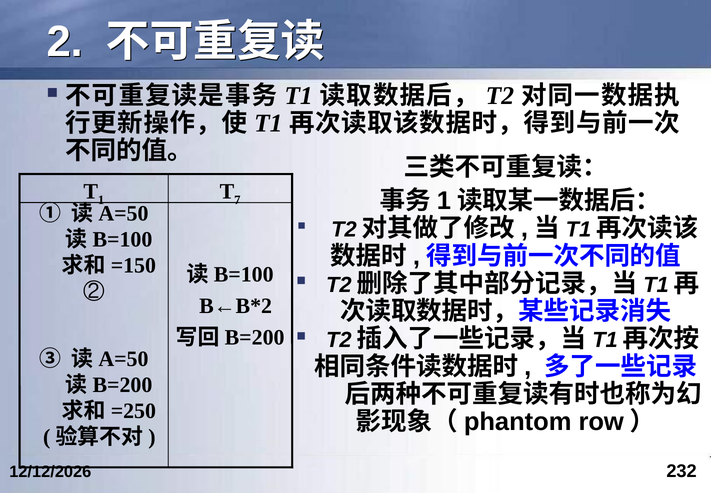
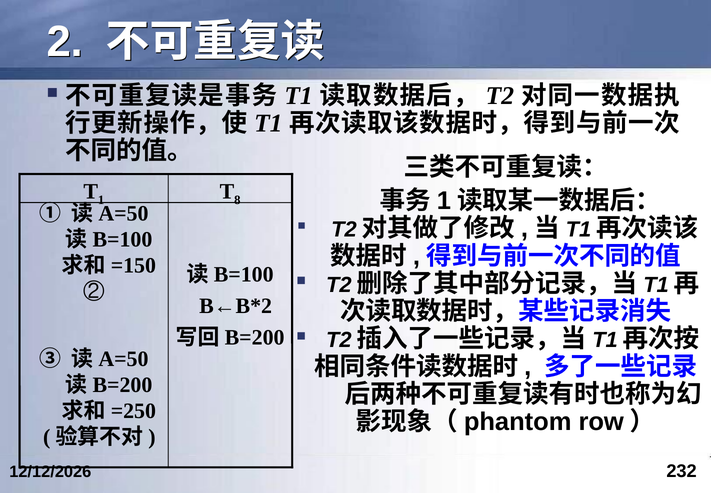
7: 7 -> 8
